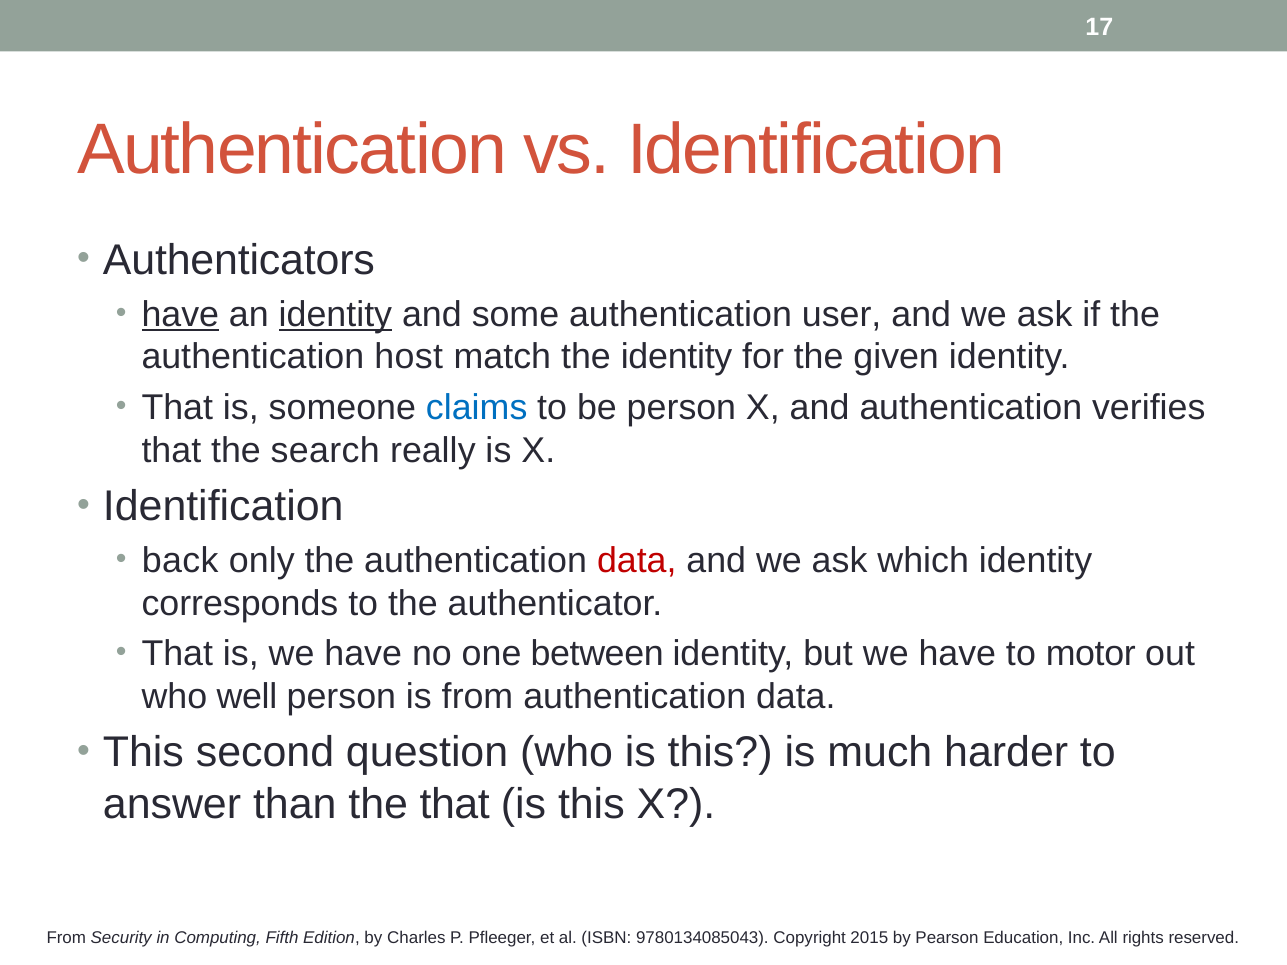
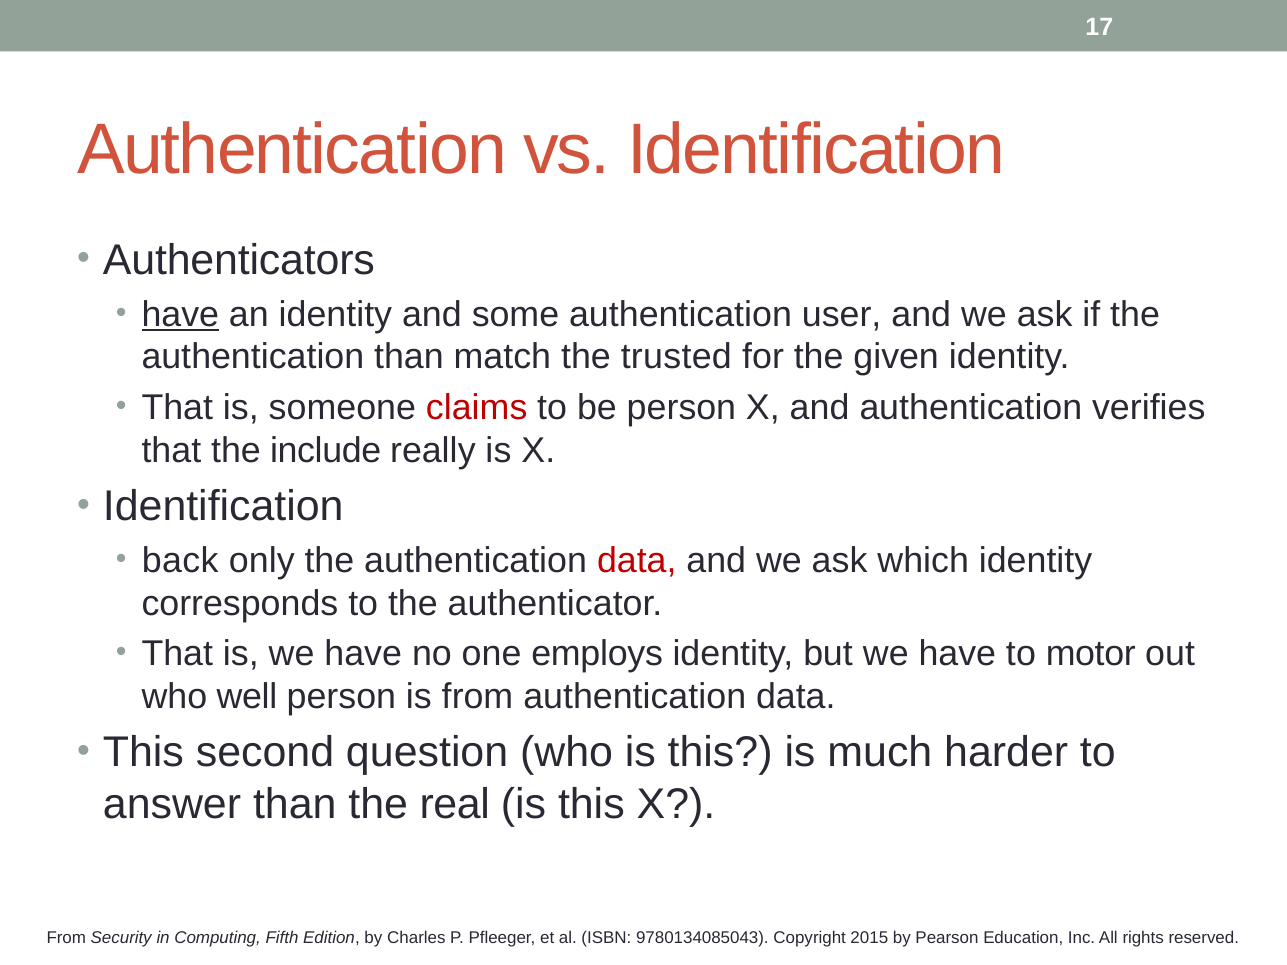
identity at (335, 314) underline: present -> none
authentication host: host -> than
the identity: identity -> trusted
claims colour: blue -> red
search: search -> include
between: between -> employs
the that: that -> real
